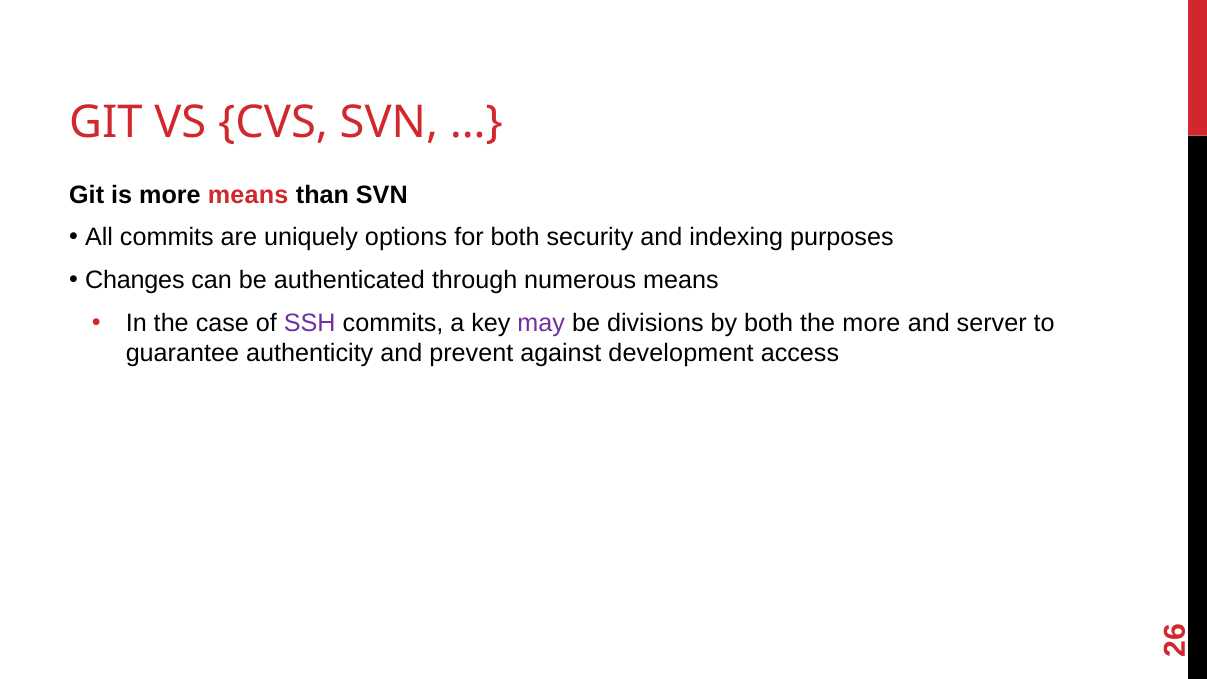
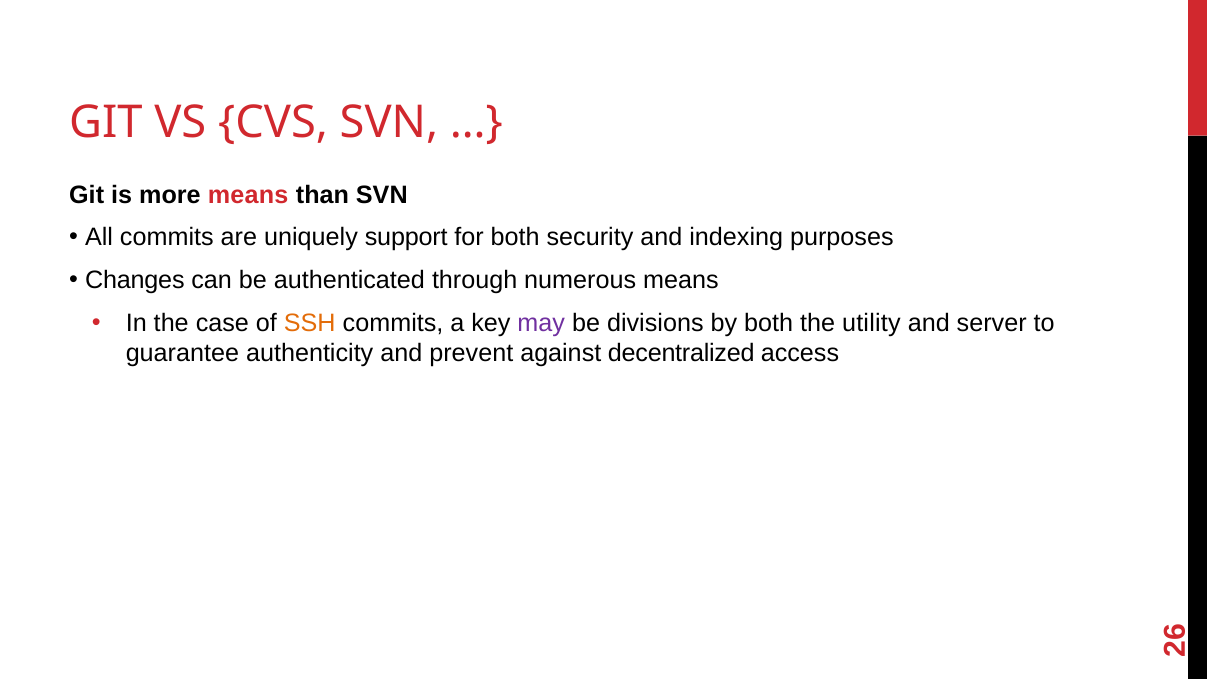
options: options -> support
SSH colour: purple -> orange
the more: more -> utility
development: development -> decentralized
